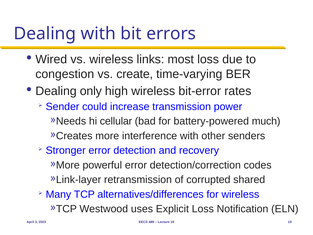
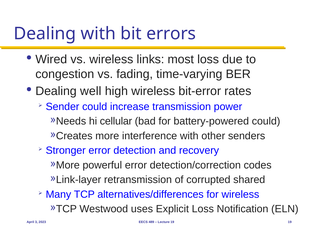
create: create -> fading
only: only -> well
battery-powered much: much -> could
